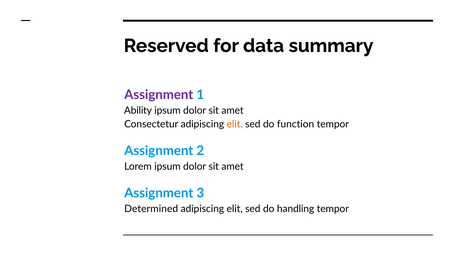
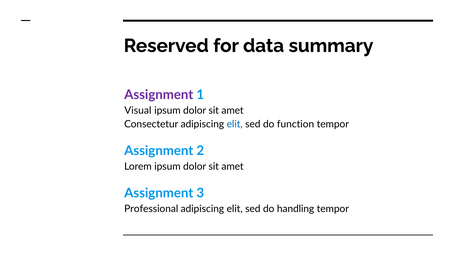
Ability: Ability -> Visual
elit at (235, 125) colour: orange -> blue
Determined: Determined -> Professional
